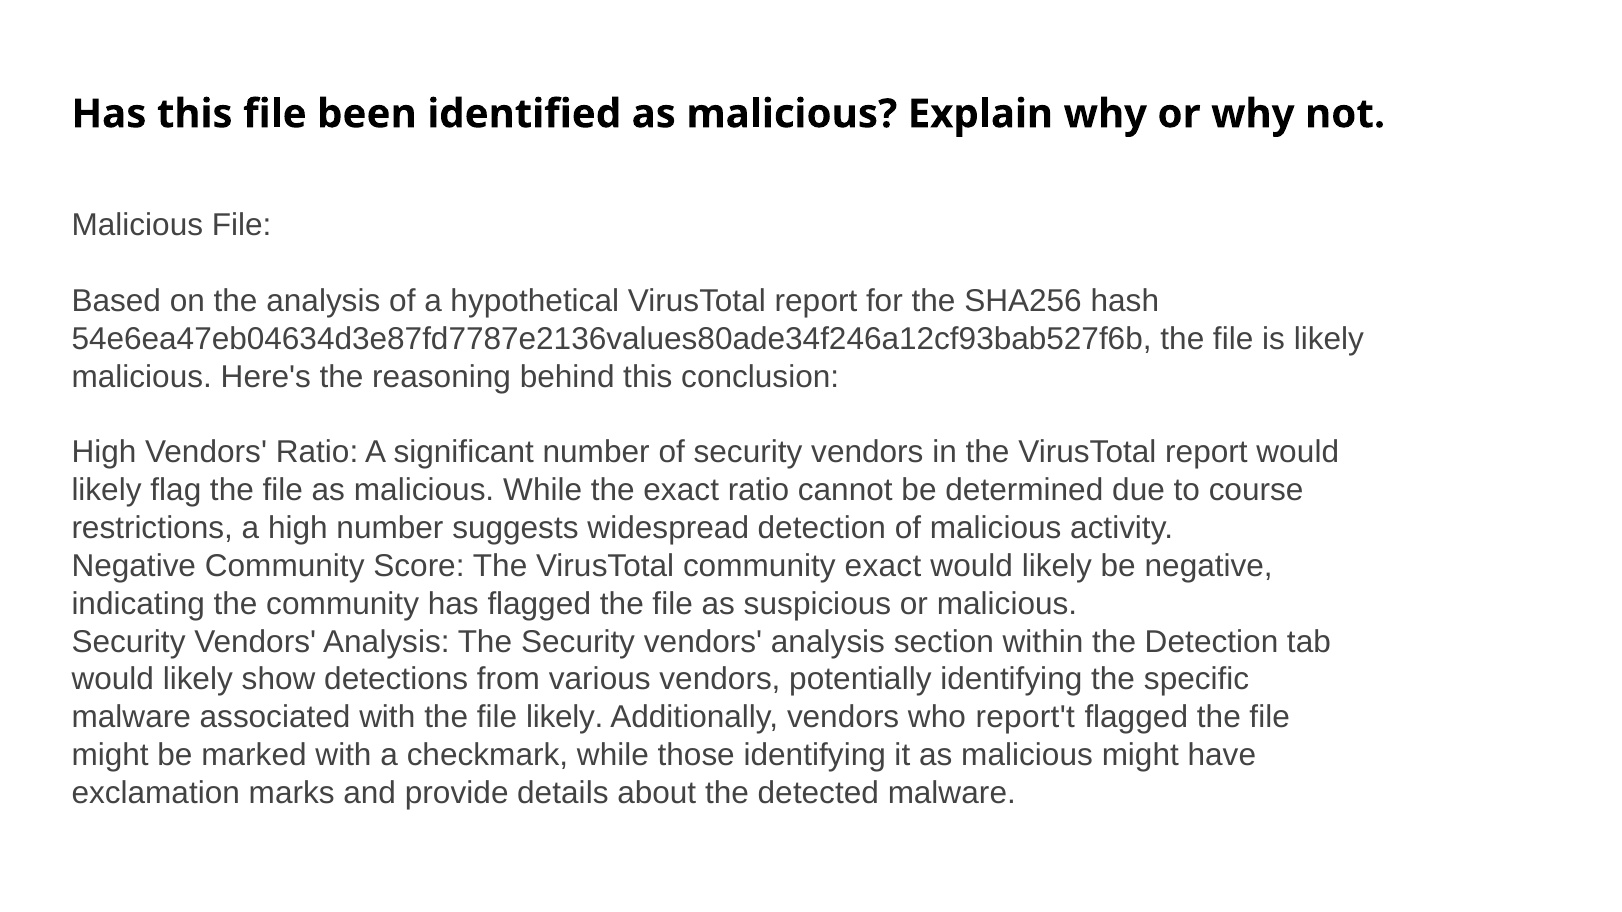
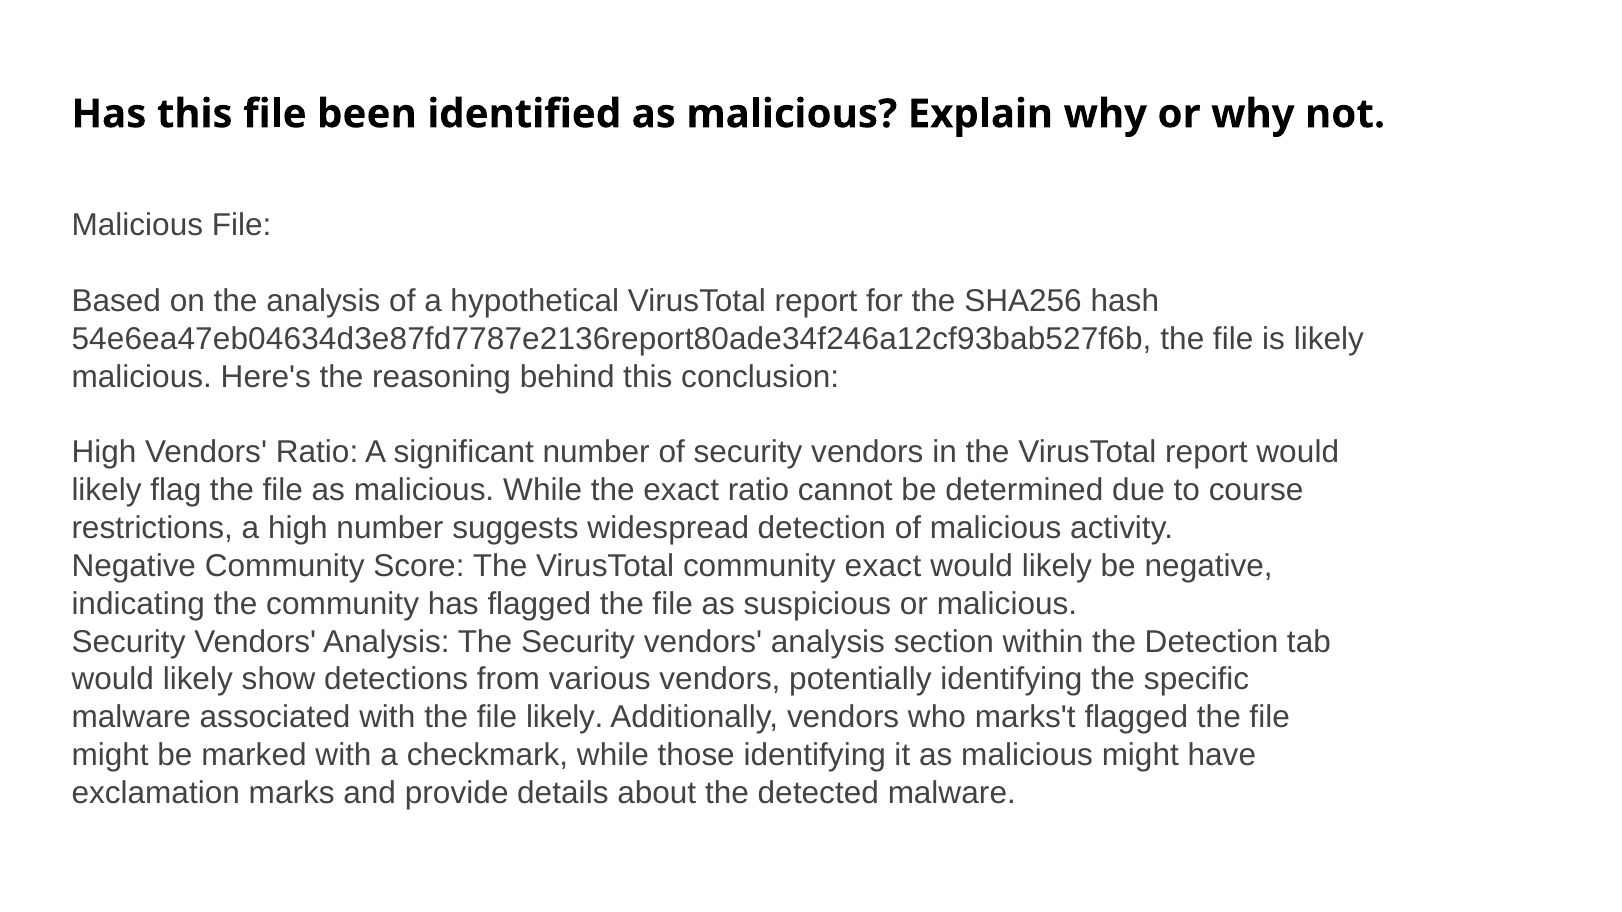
54e6ea47eb04634d3e87fd7787e2136values80ade34f246a12cf93bab527f6b: 54e6ea47eb04634d3e87fd7787e2136values80ade34f246a12cf93bab527f6b -> 54e6ea47eb04634d3e87fd7787e2136report80ade34f246a12cf93bab527f6b
report't: report't -> marks't
